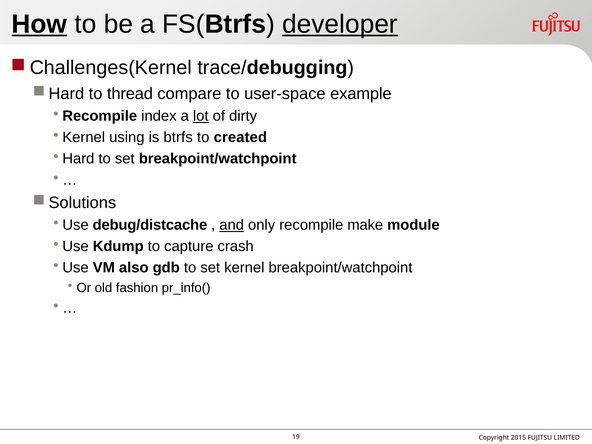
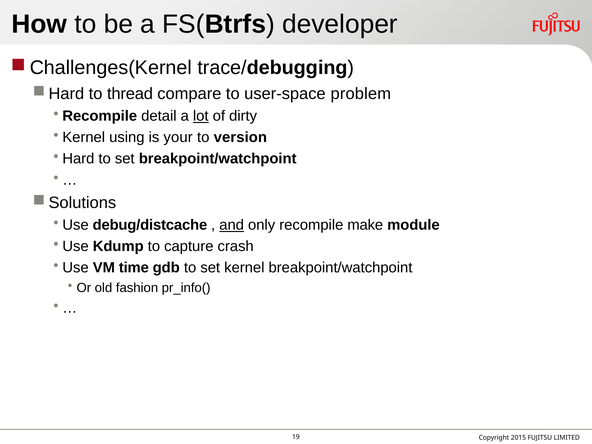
How underline: present -> none
developer underline: present -> none
example: example -> problem
index: index -> detail
btrfs: btrfs -> your
created: created -> version
also: also -> time
